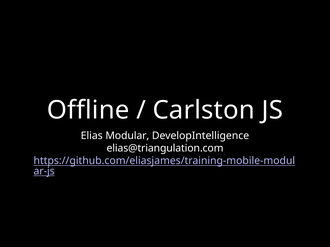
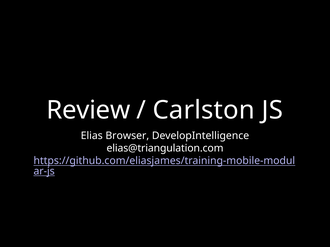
Offline: Offline -> Review
Modular: Modular -> Browser
